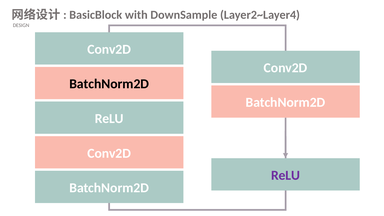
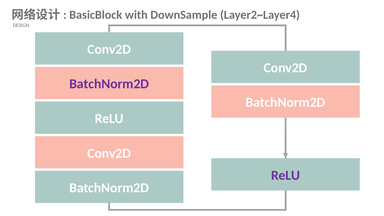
BatchNorm2D at (109, 84) colour: black -> purple
